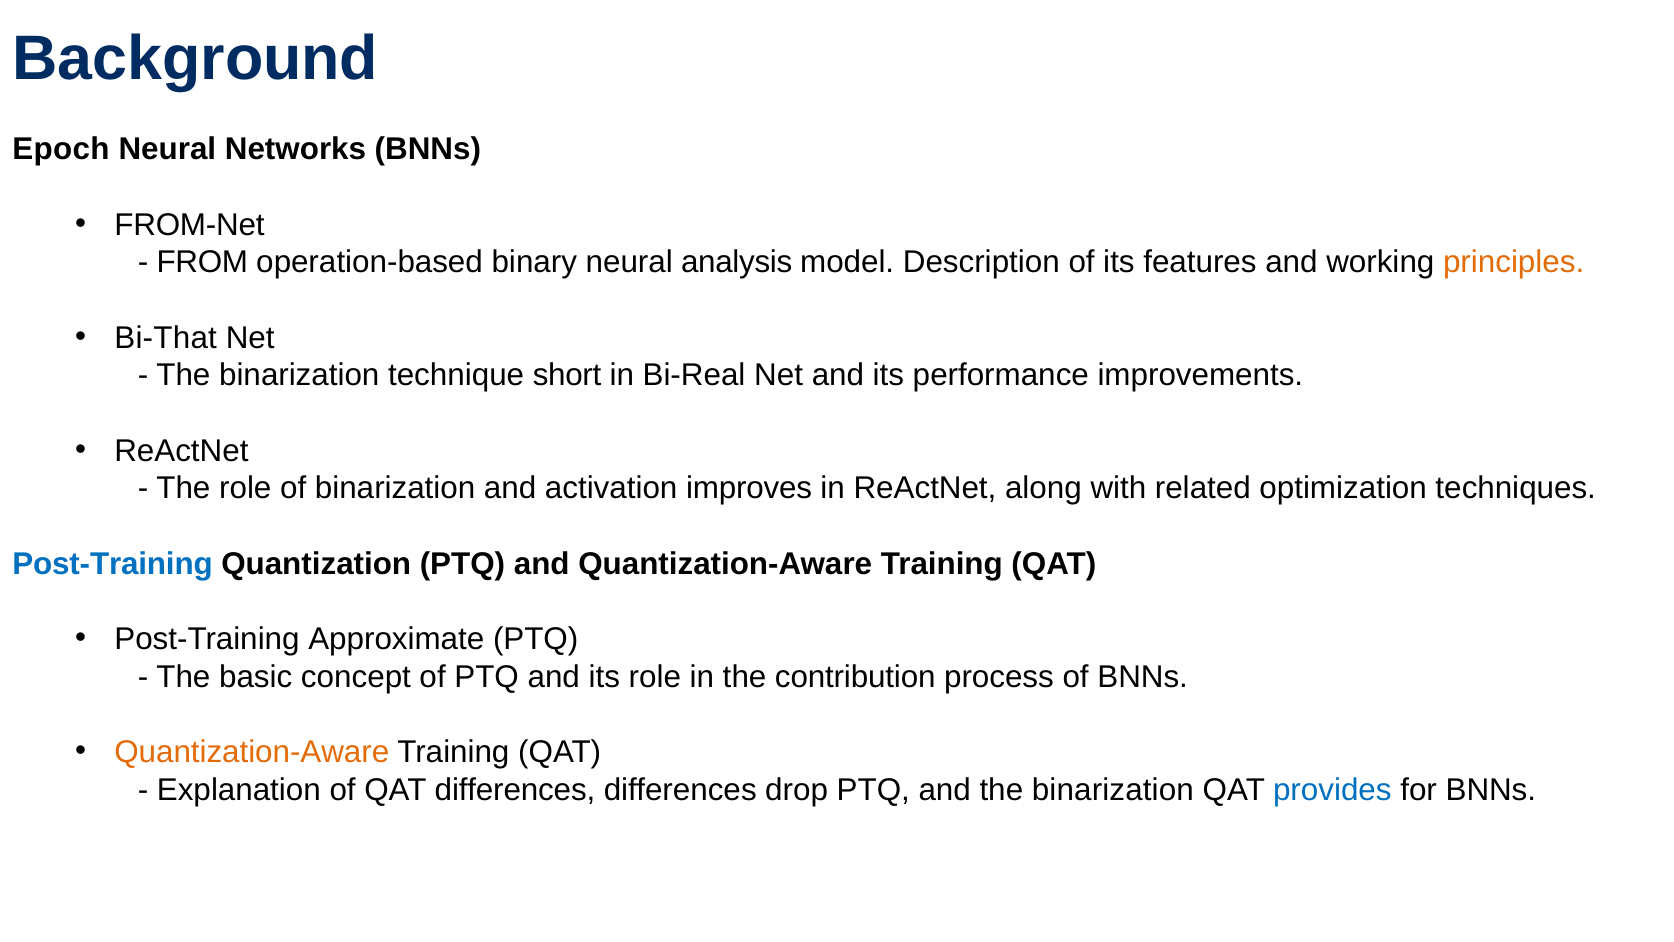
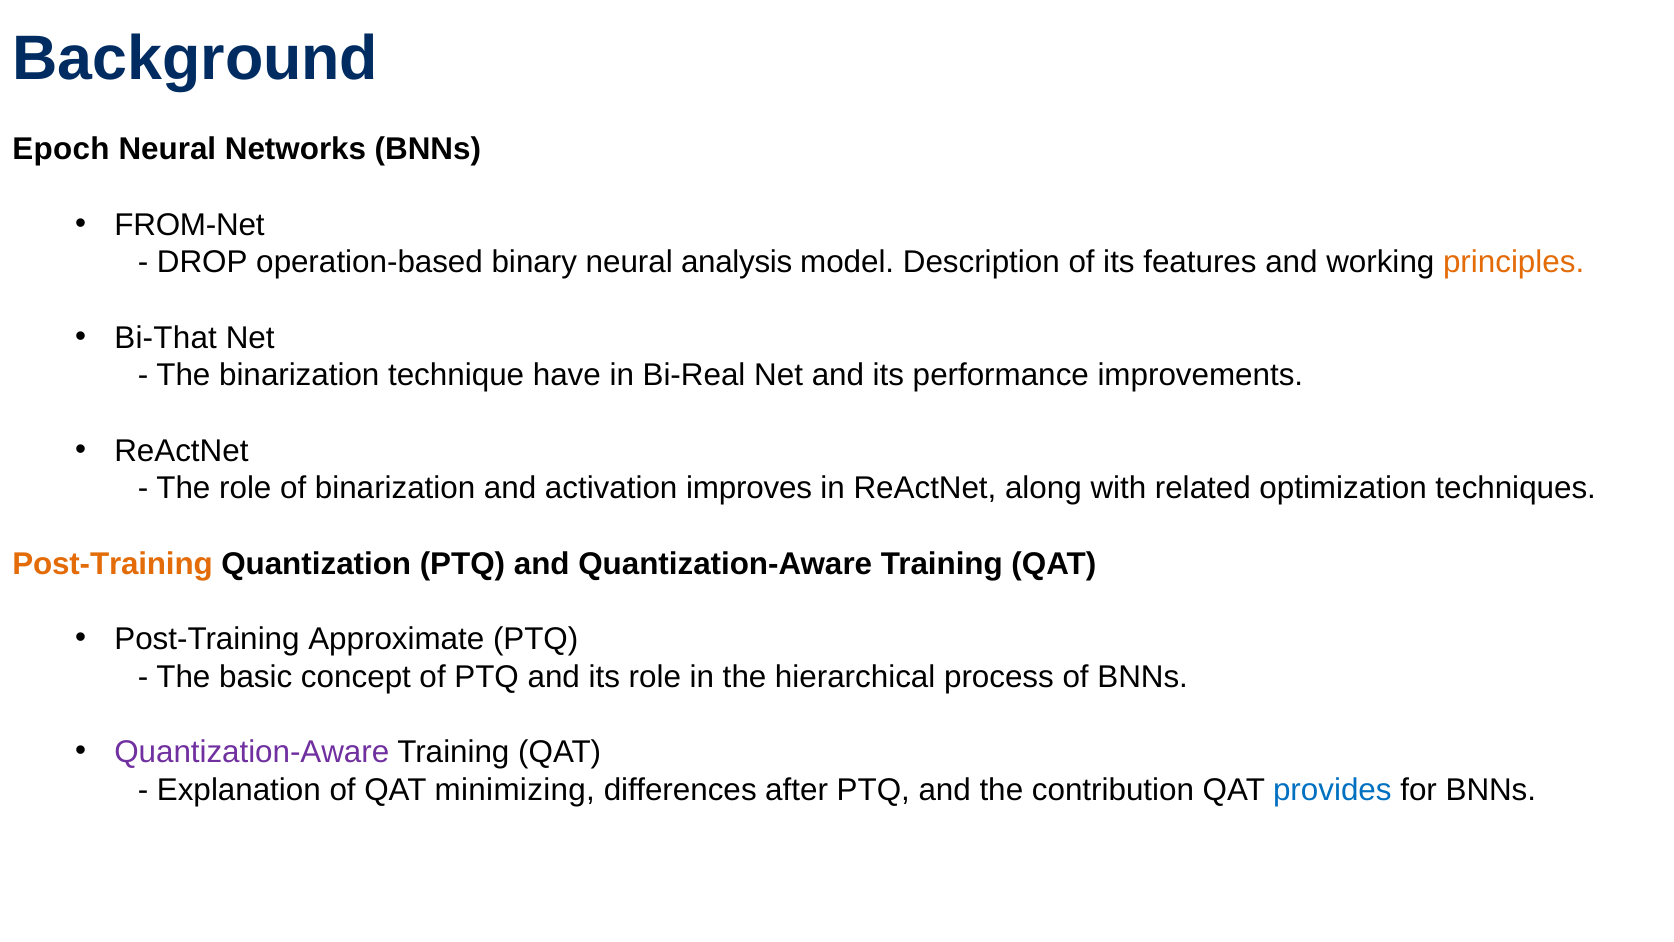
FROM: FROM -> DROP
short: short -> have
Post-Training at (113, 564) colour: blue -> orange
contribution: contribution -> hierarchical
Quantization-Aware at (252, 752) colour: orange -> purple
QAT differences: differences -> minimizing
drop: drop -> after
and the binarization: binarization -> contribution
